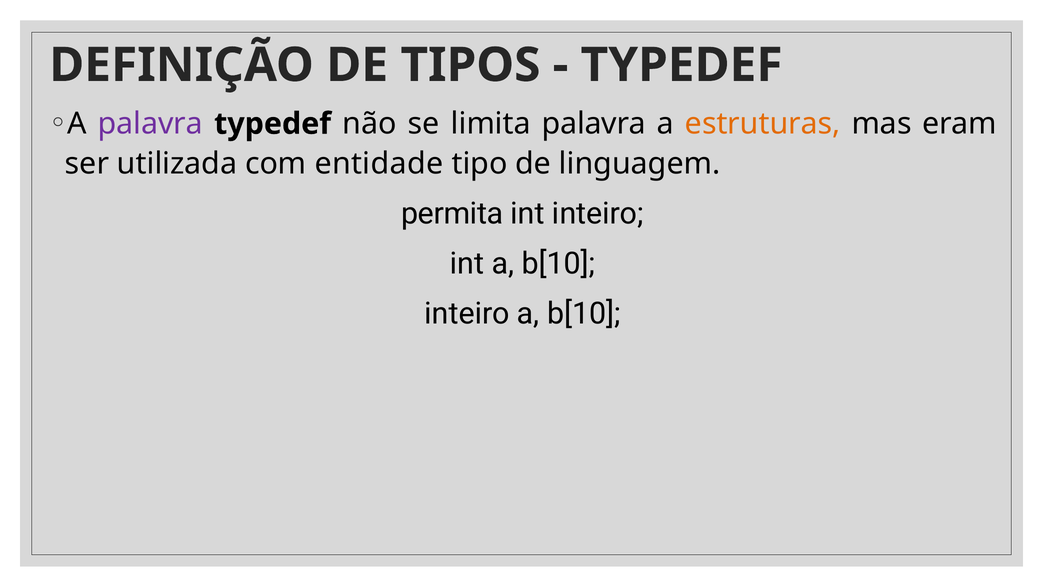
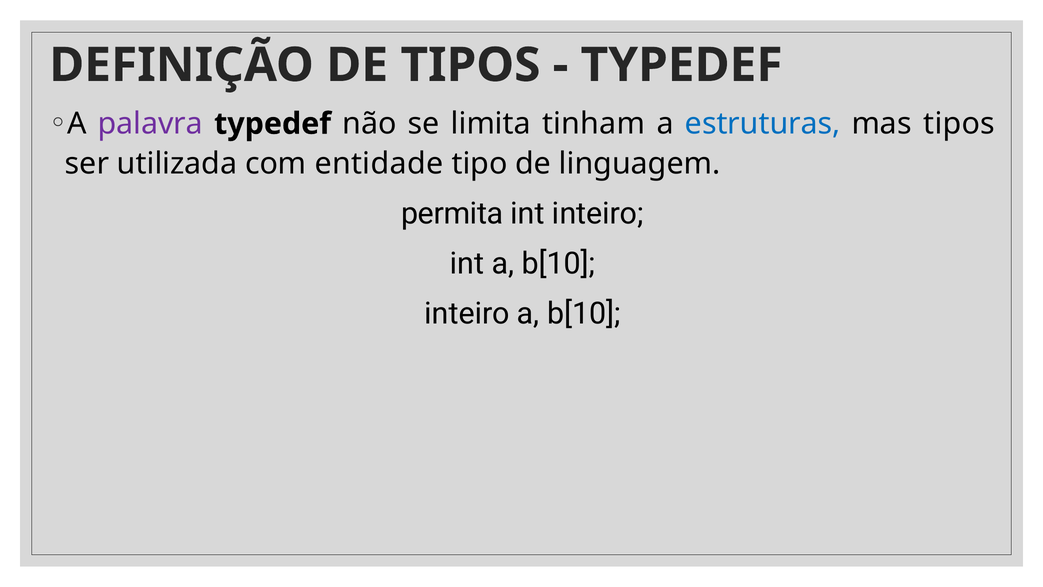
limita palavra: palavra -> tinham
estruturas colour: orange -> blue
mas eram: eram -> tipos
